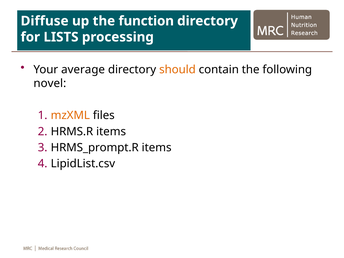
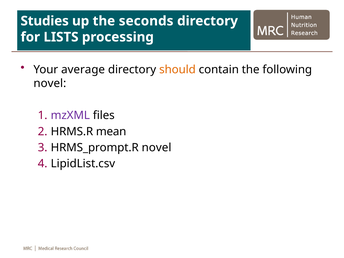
Diffuse: Diffuse -> Studies
function: function -> seconds
mzXML colour: orange -> purple
HRMS.R items: items -> mean
HRMS_prompt.R items: items -> novel
